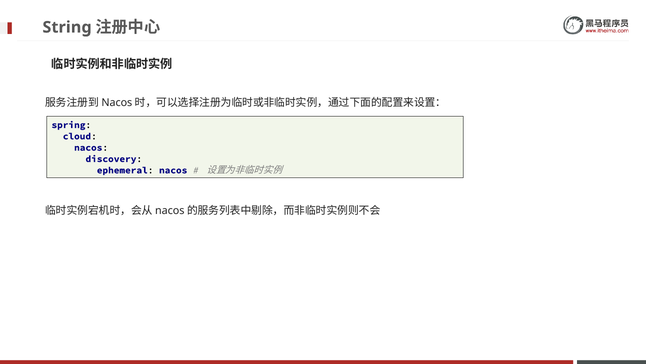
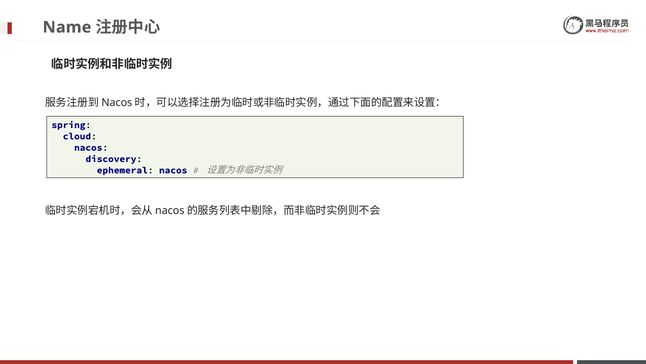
String: String -> Name
